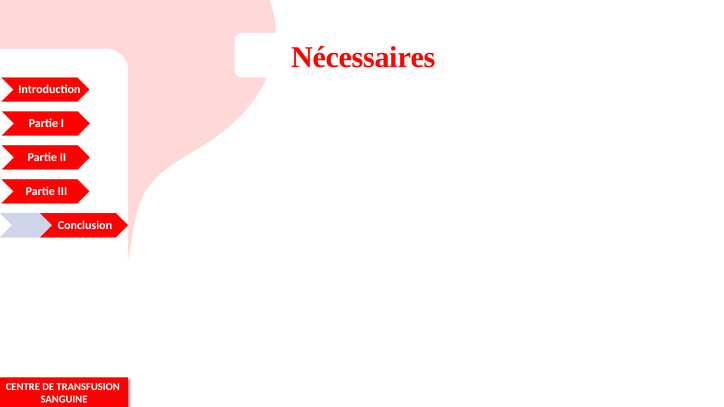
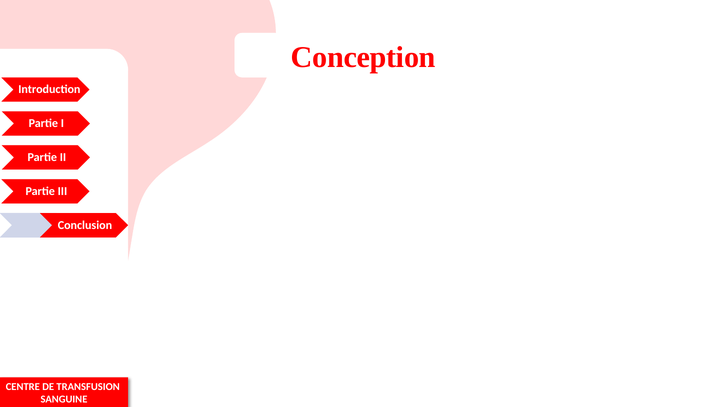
Nécessaires: Nécessaires -> Conception
